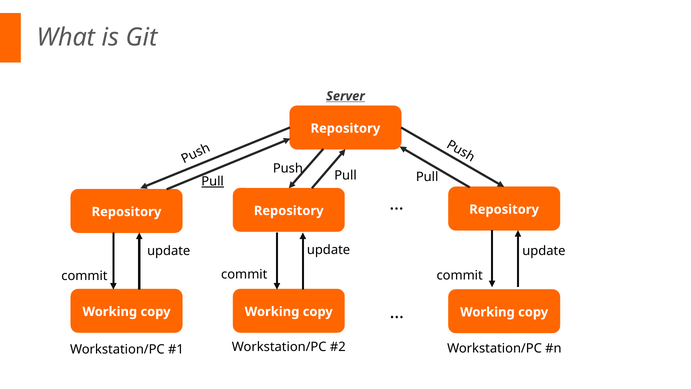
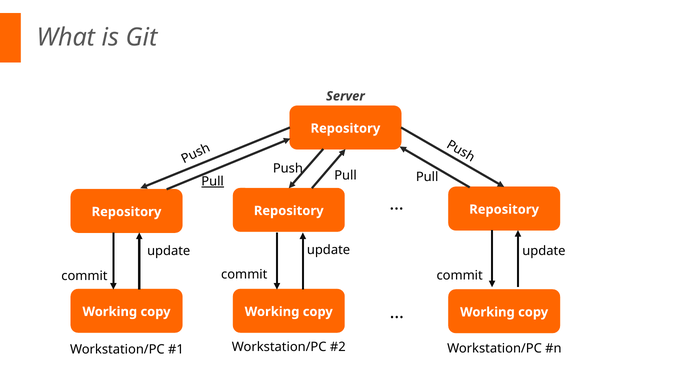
Server underline: present -> none
